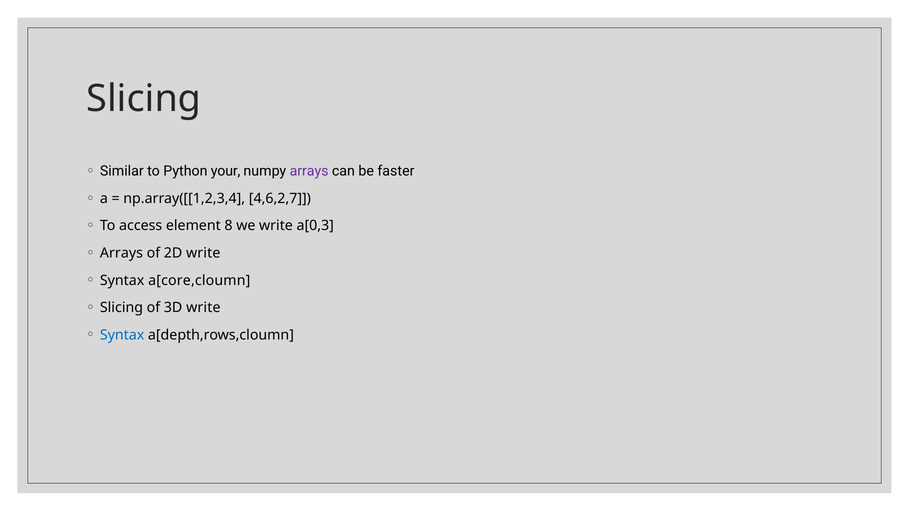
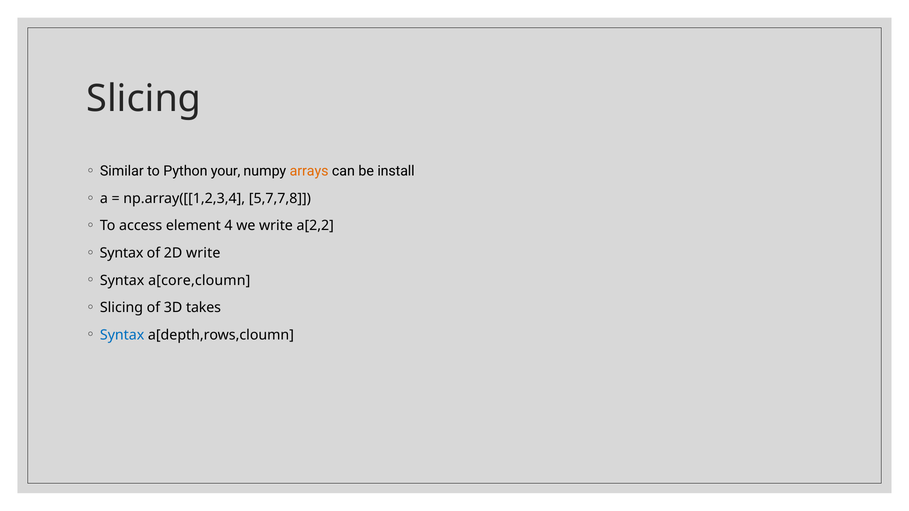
arrays at (309, 171) colour: purple -> orange
faster: faster -> install
4,6,2,7: 4,6,2,7 -> 5,7,7,8
8: 8 -> 4
a[0,3: a[0,3 -> a[2,2
Arrays at (121, 253): Arrays -> Syntax
3D write: write -> takes
